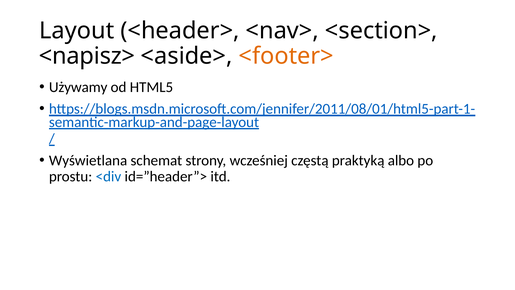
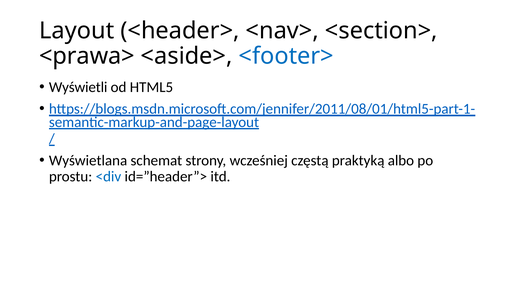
<napisz>: <napisz> -> <prawa>
<footer> colour: orange -> blue
Używamy: Używamy -> Wyświetli
